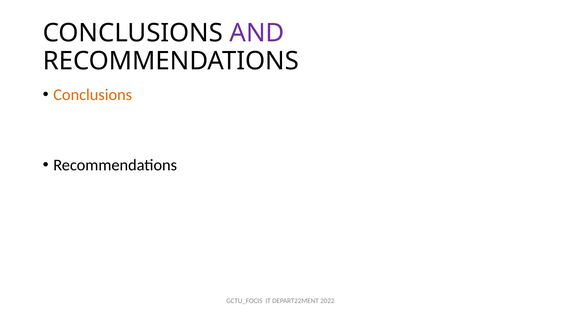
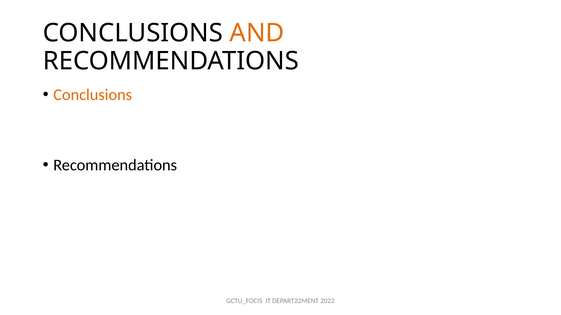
AND colour: purple -> orange
